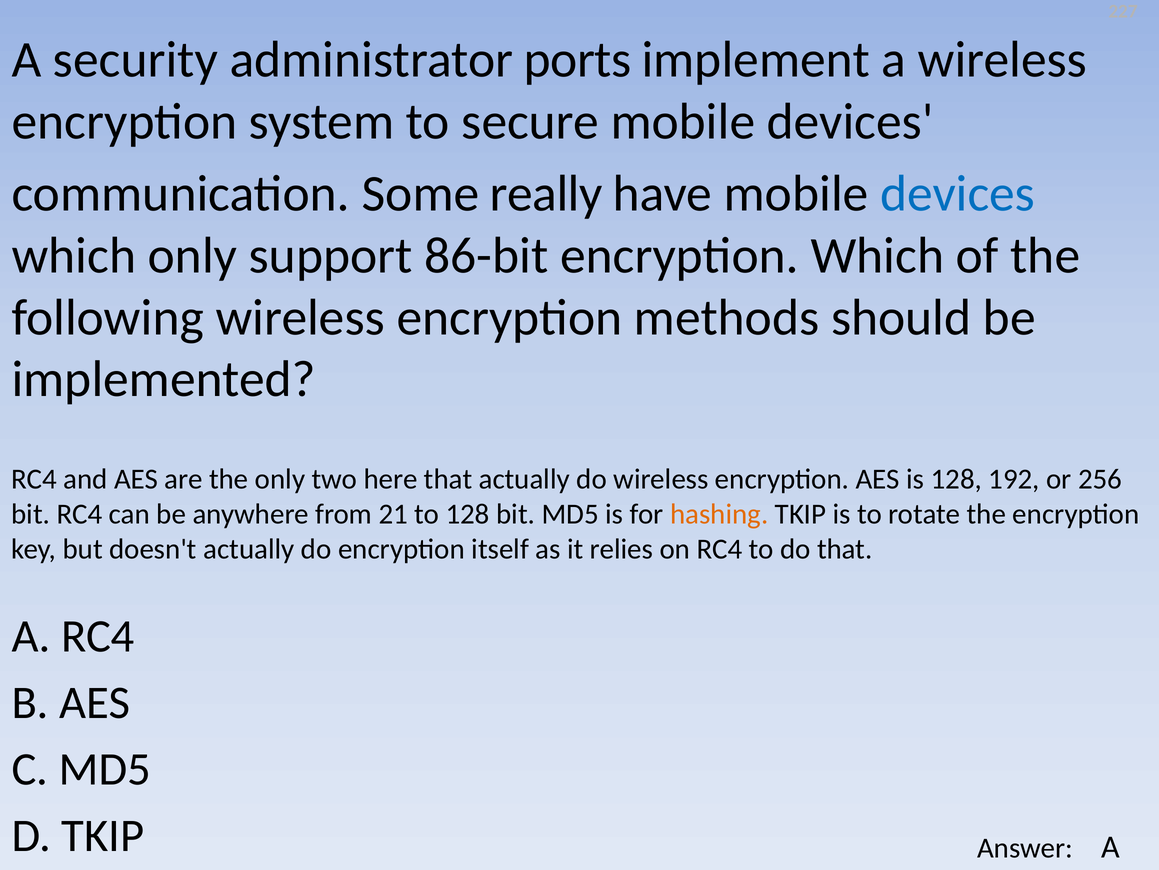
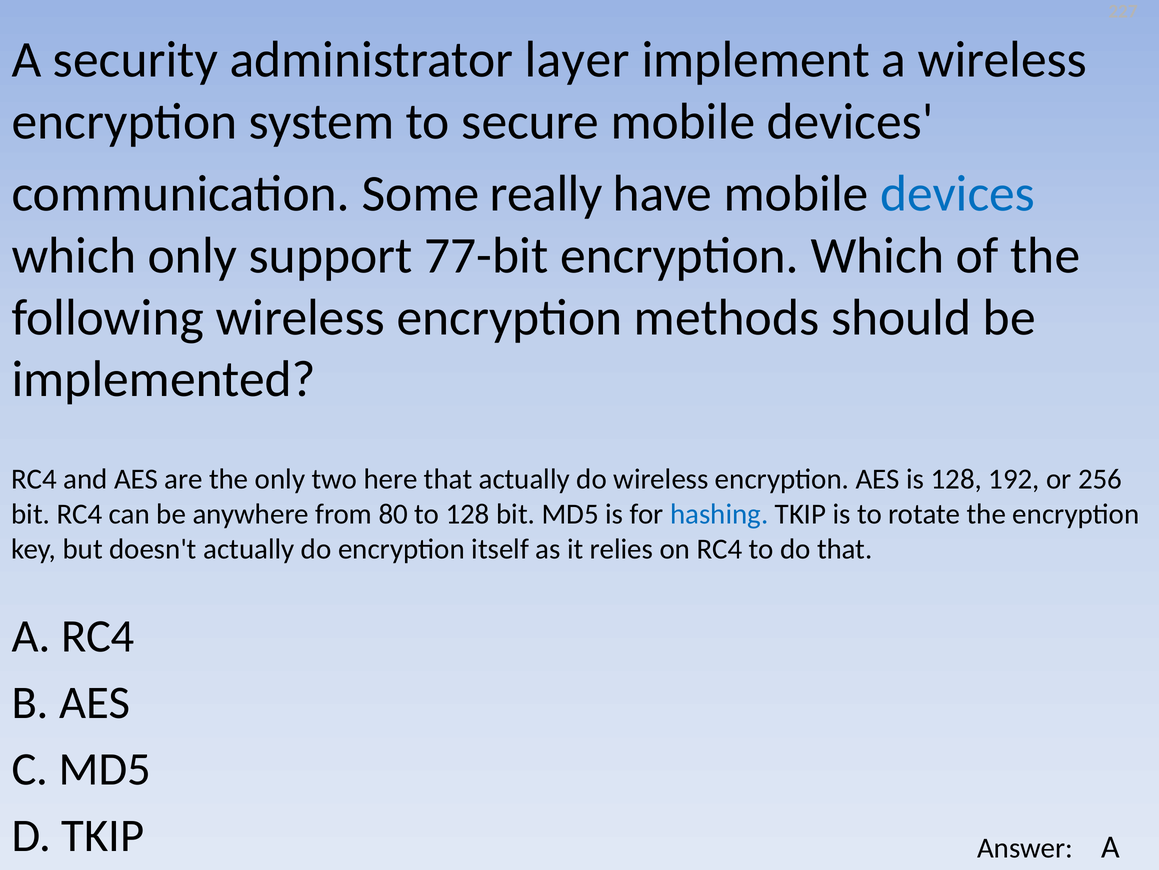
ports: ports -> layer
86-bit: 86-bit -> 77-bit
21: 21 -> 80
hashing colour: orange -> blue
